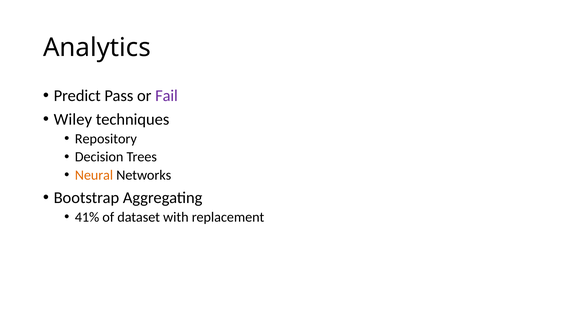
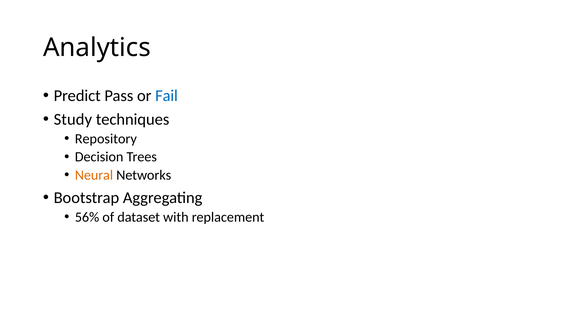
Fail colour: purple -> blue
Wiley: Wiley -> Study
41%: 41% -> 56%
